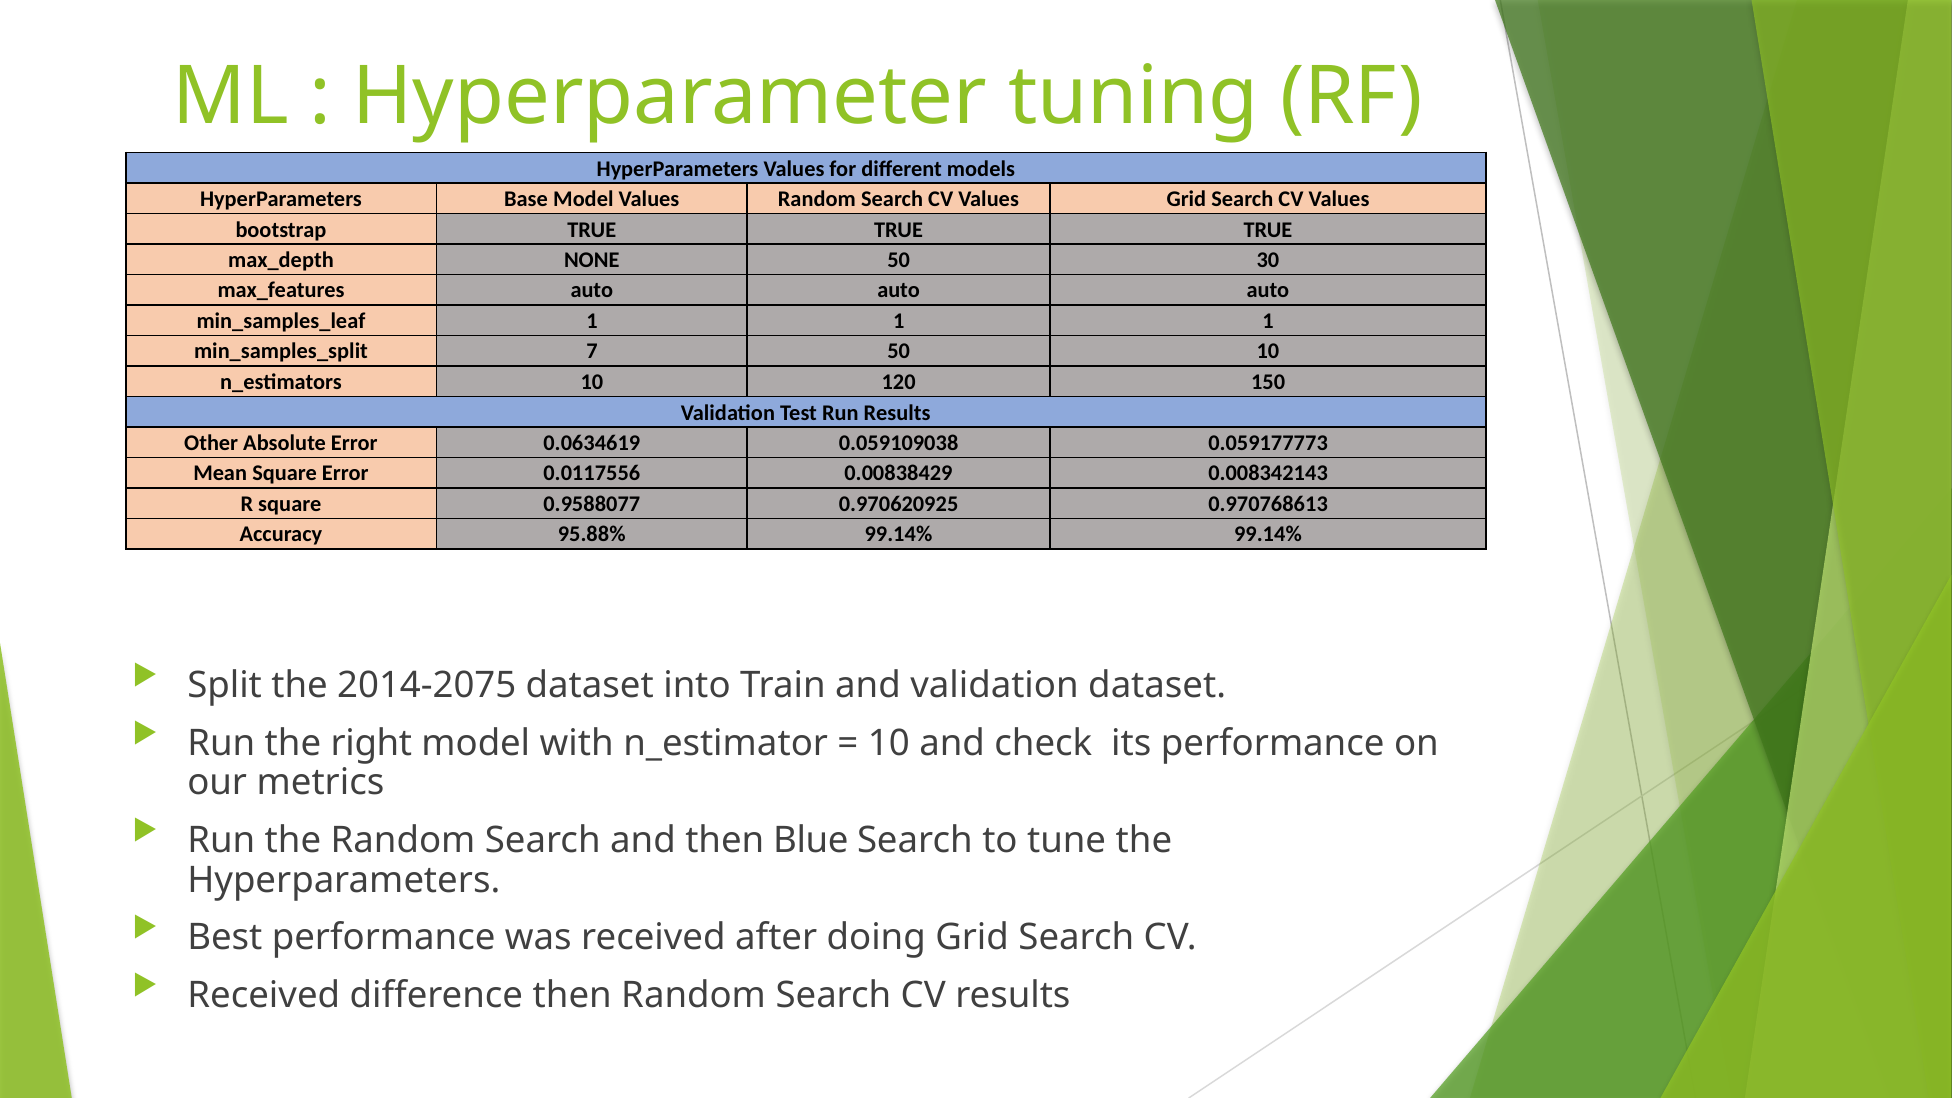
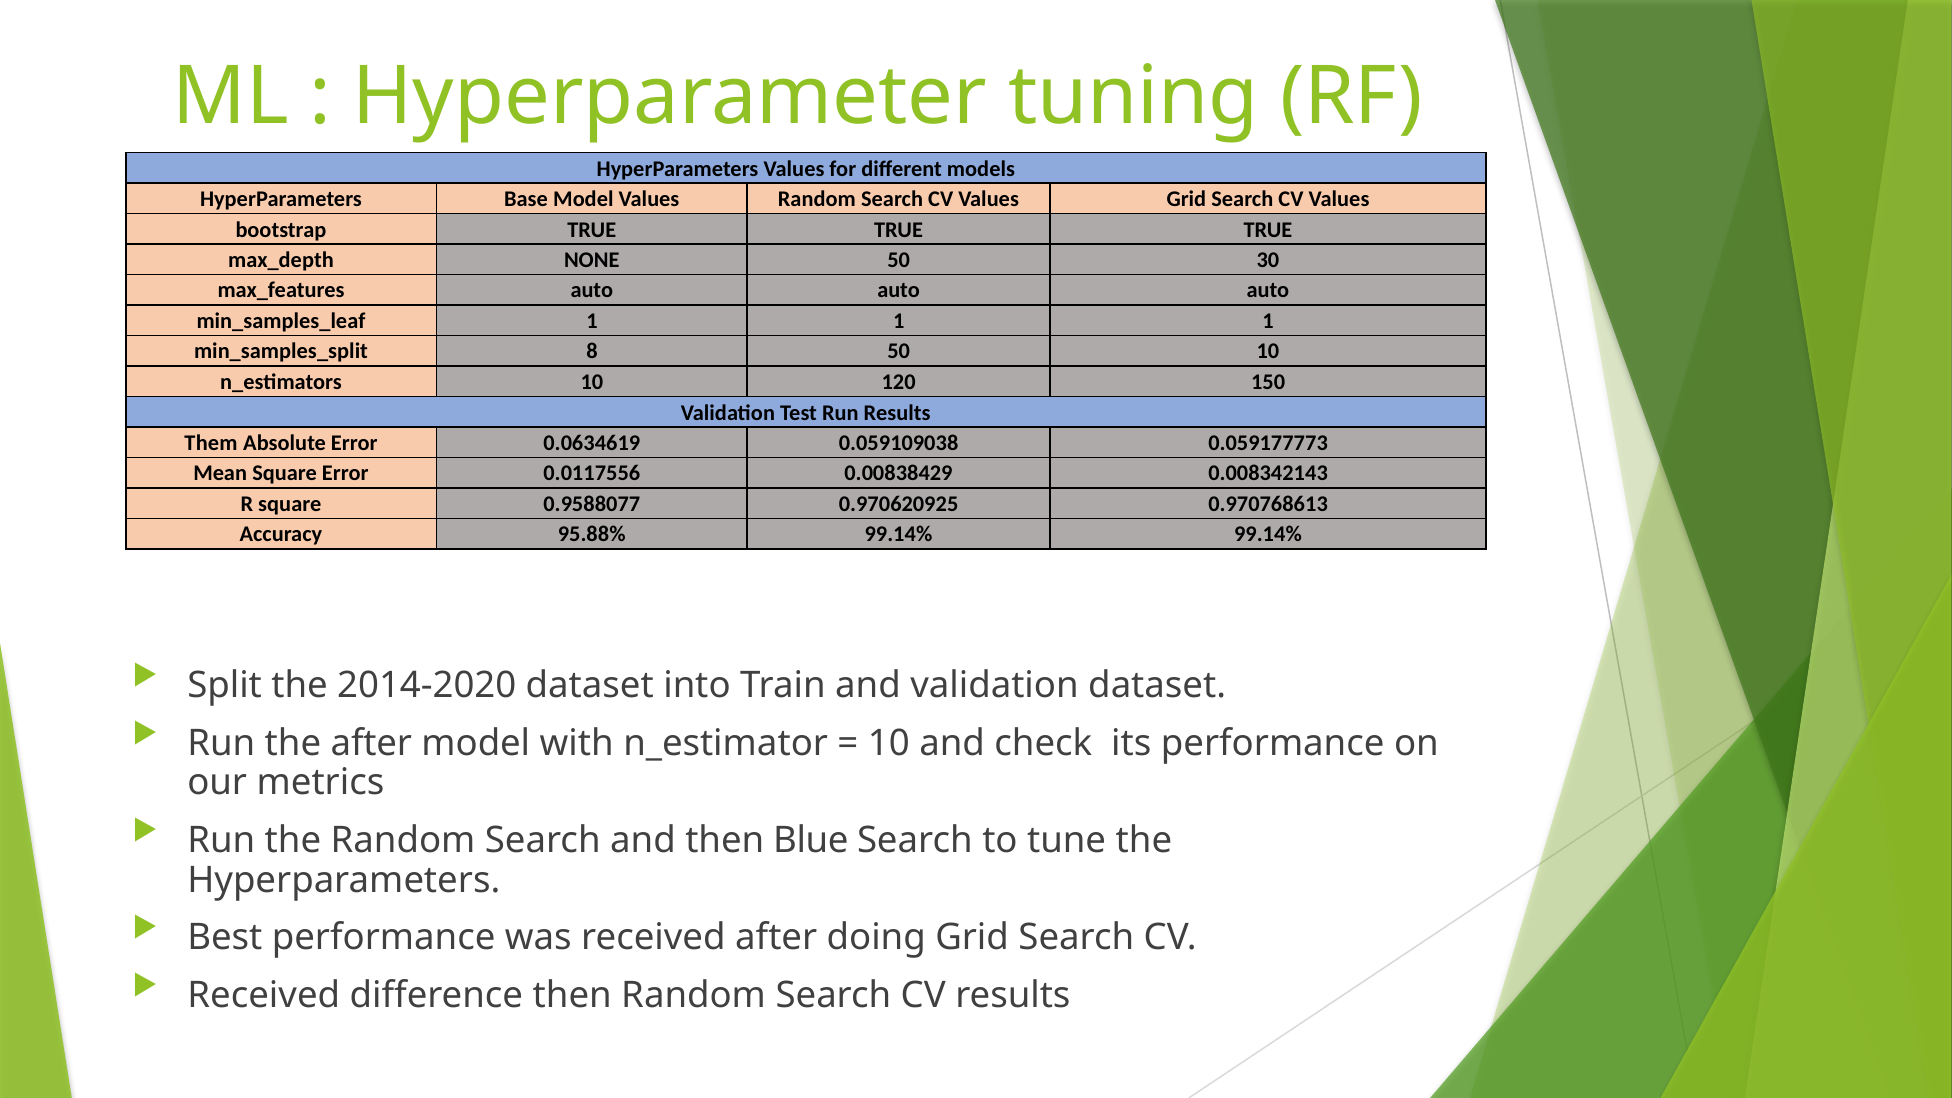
7: 7 -> 8
Other: Other -> Them
2014-2075: 2014-2075 -> 2014-2020
the right: right -> after
